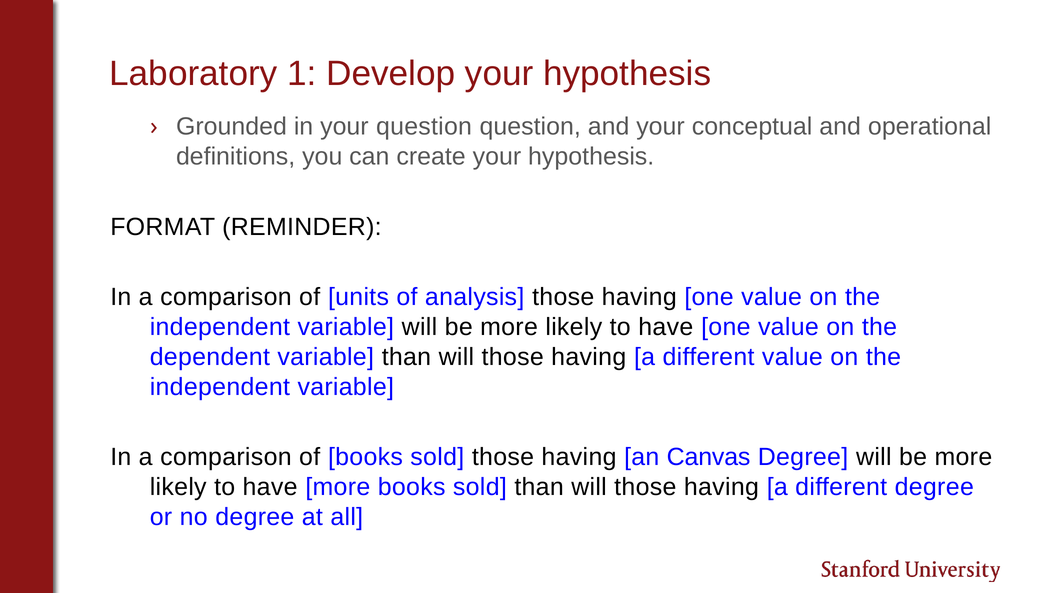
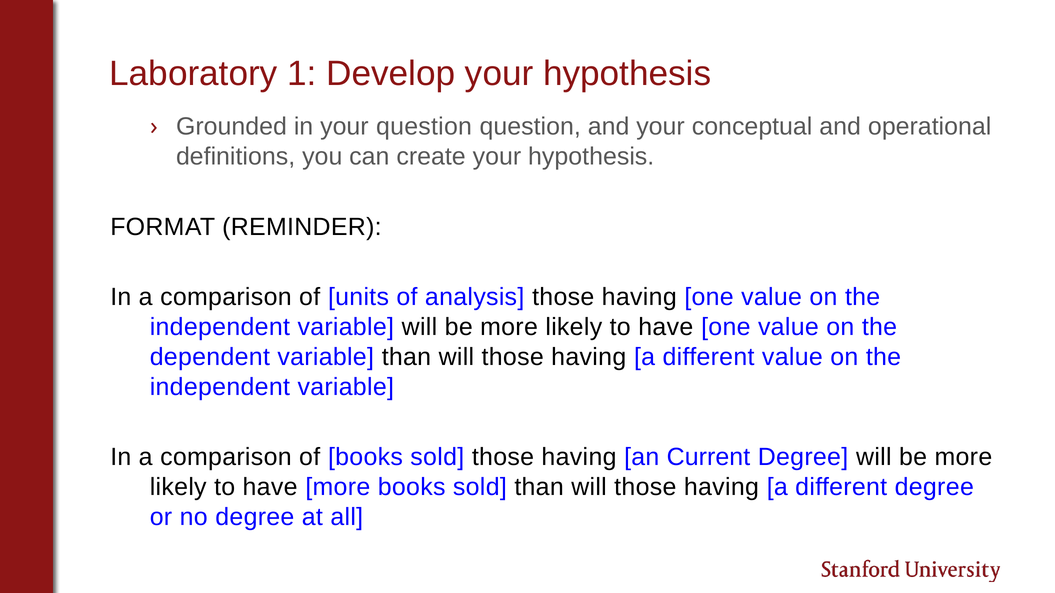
Canvas: Canvas -> Current
